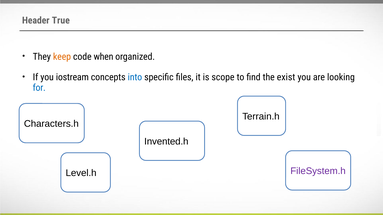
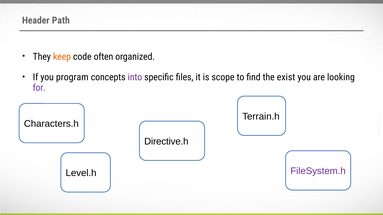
True: True -> Path
when: when -> often
iostream: iostream -> program
into colour: blue -> purple
for colour: blue -> purple
Invented.h: Invented.h -> Directive.h
